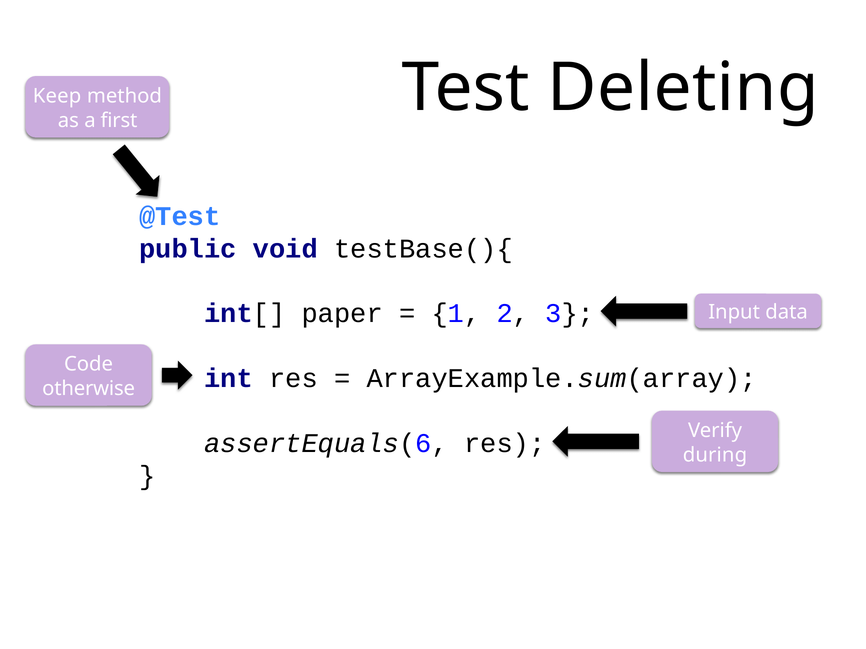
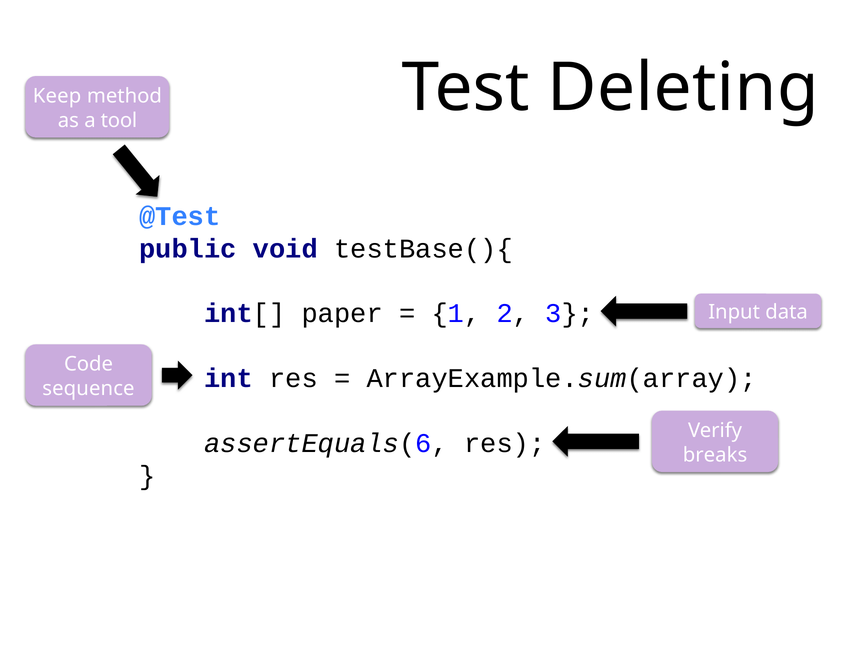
first: first -> tool
otherwise: otherwise -> sequence
during: during -> breaks
